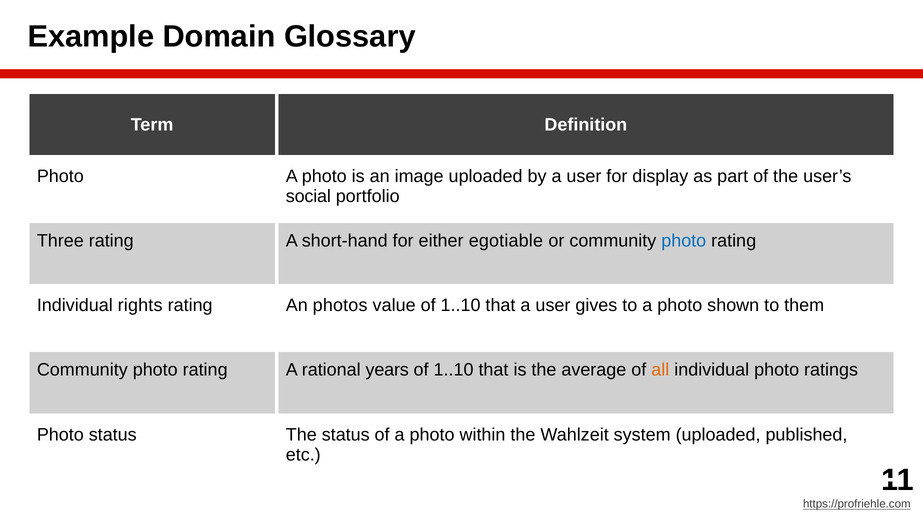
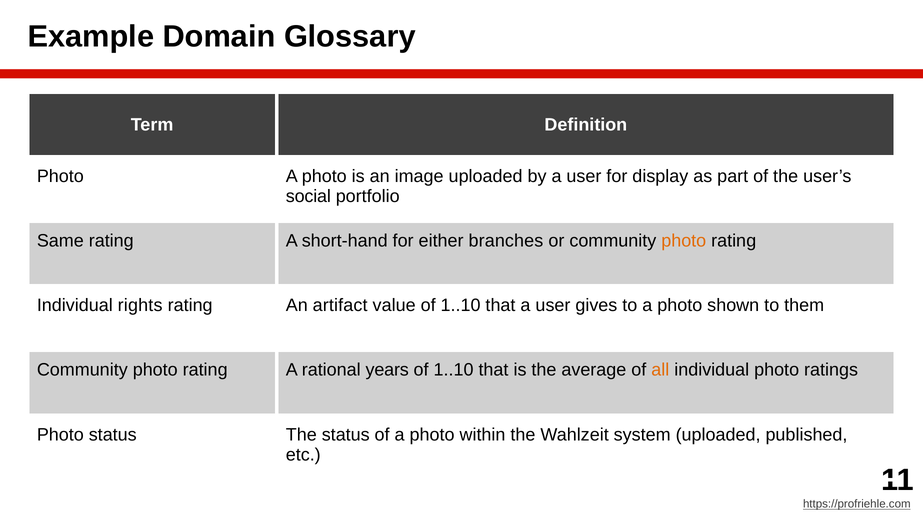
Three: Three -> Same
egotiable: egotiable -> branches
photo at (684, 241) colour: blue -> orange
photos: photos -> artifact
